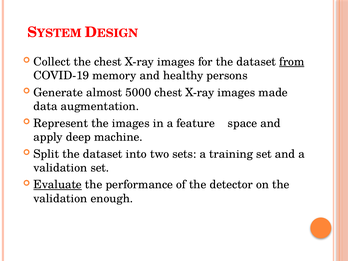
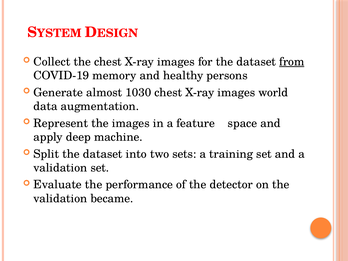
5000: 5000 -> 1030
made: made -> world
Evaluate underline: present -> none
enough: enough -> became
